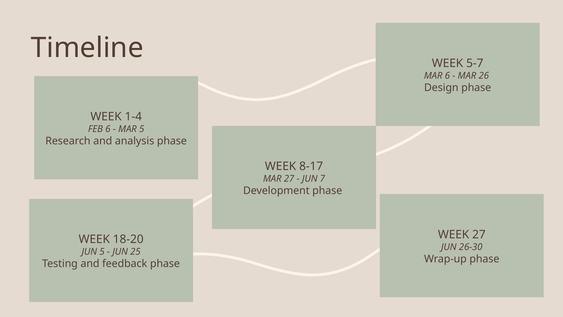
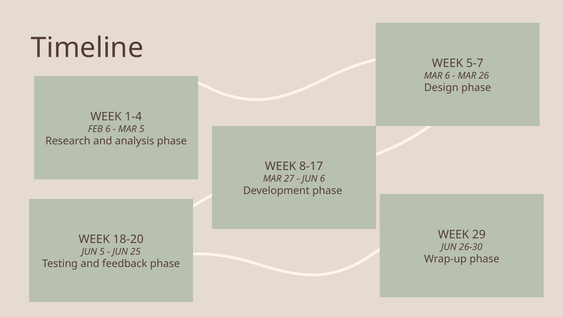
JUN 7: 7 -> 6
WEEK 27: 27 -> 29
